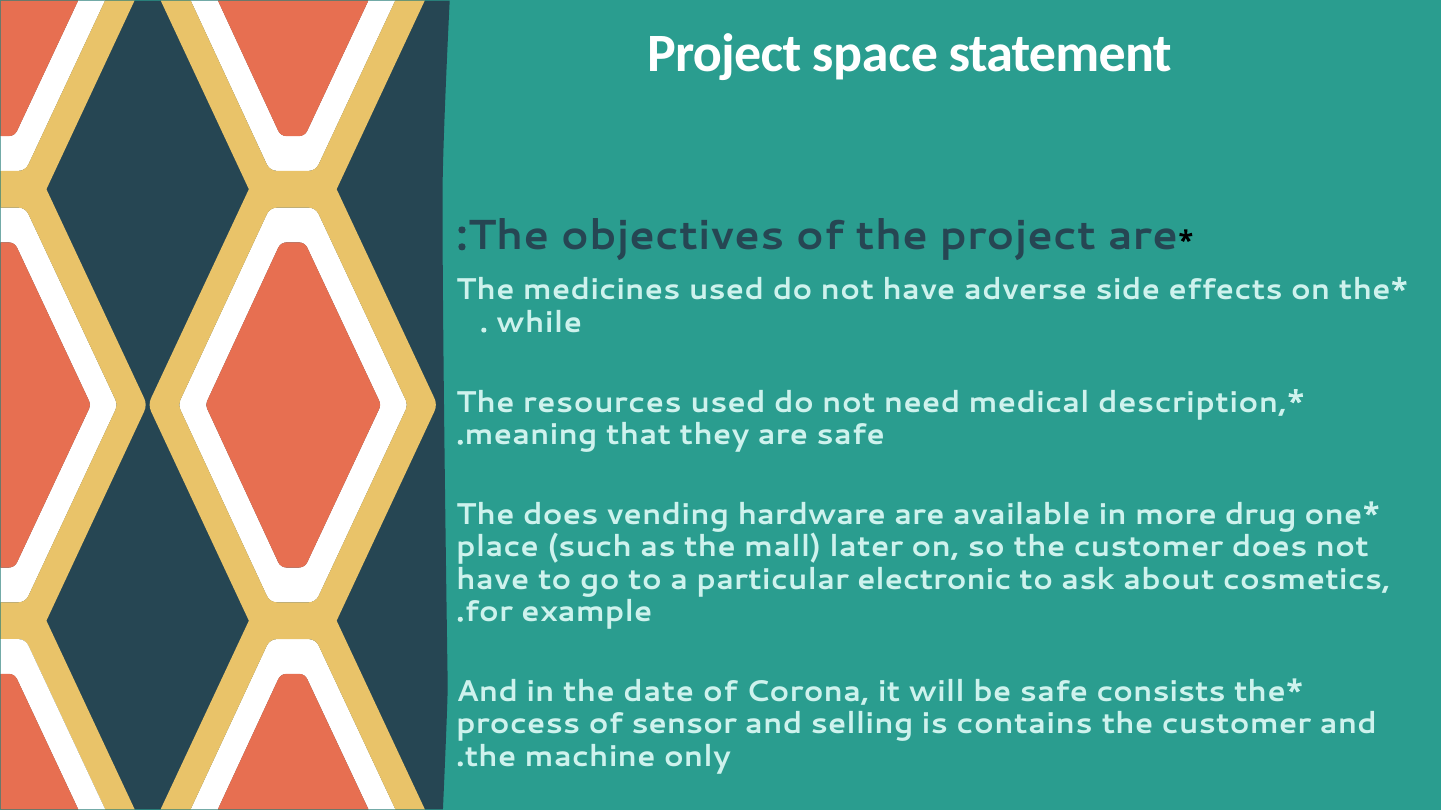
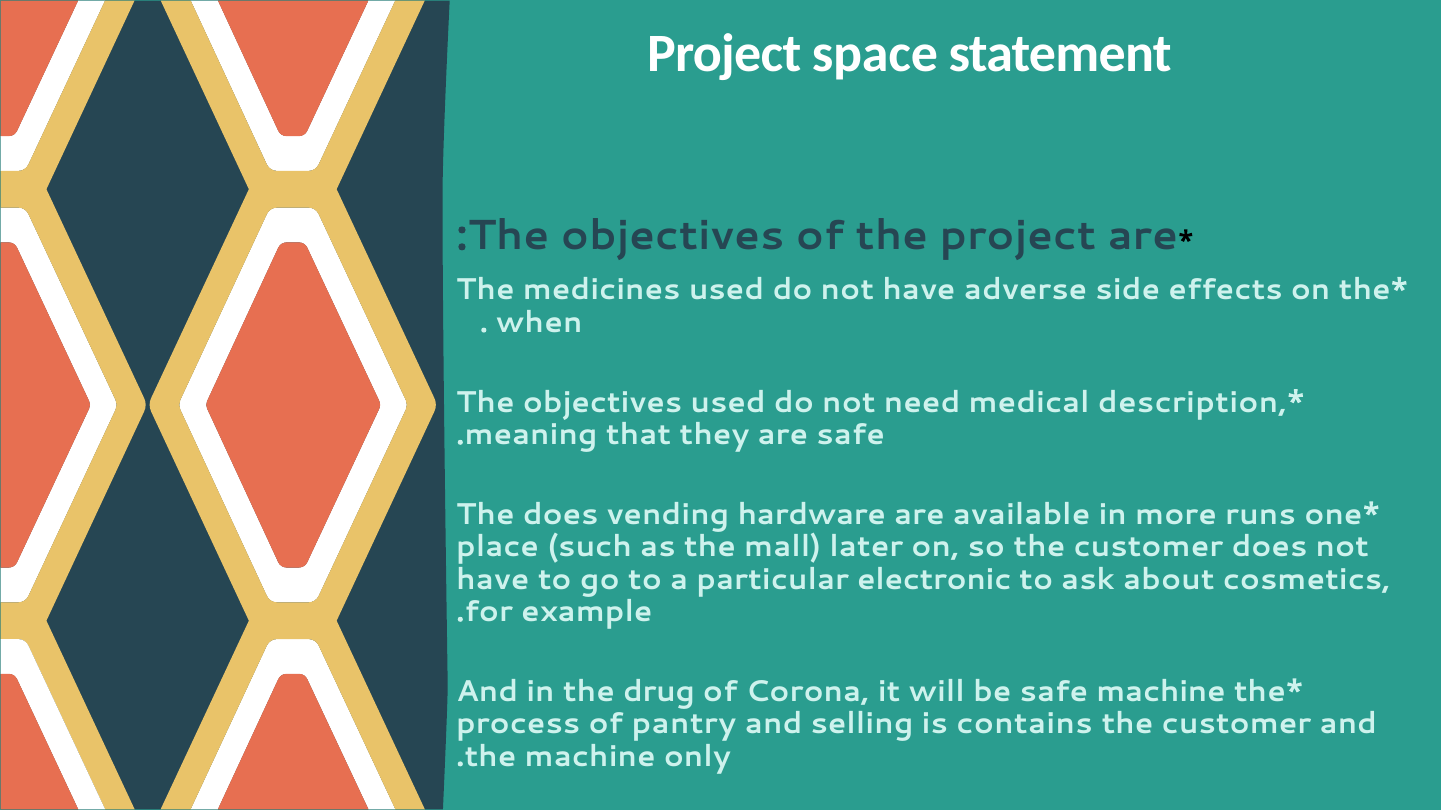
while: while -> when
resources at (602, 402): resources -> objectives
drug: drug -> runs
date: date -> drug
safe consists: consists -> machine
sensor: sensor -> pantry
